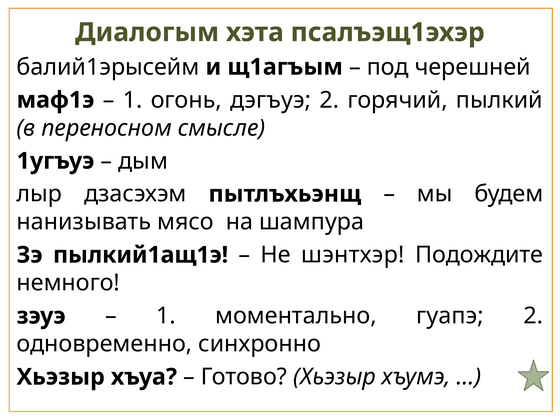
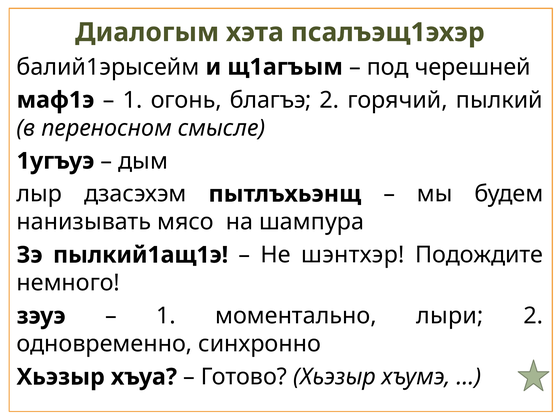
дэгъуэ: дэгъуэ -> благъэ
гуапэ: гуапэ -> лыри
